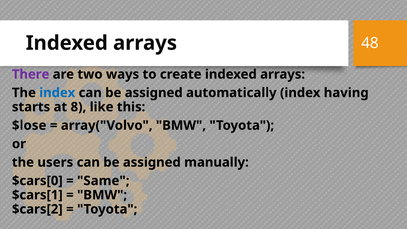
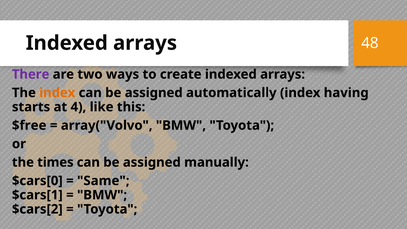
index at (57, 93) colour: blue -> orange
8: 8 -> 4
$lose: $lose -> $free
users: users -> times
